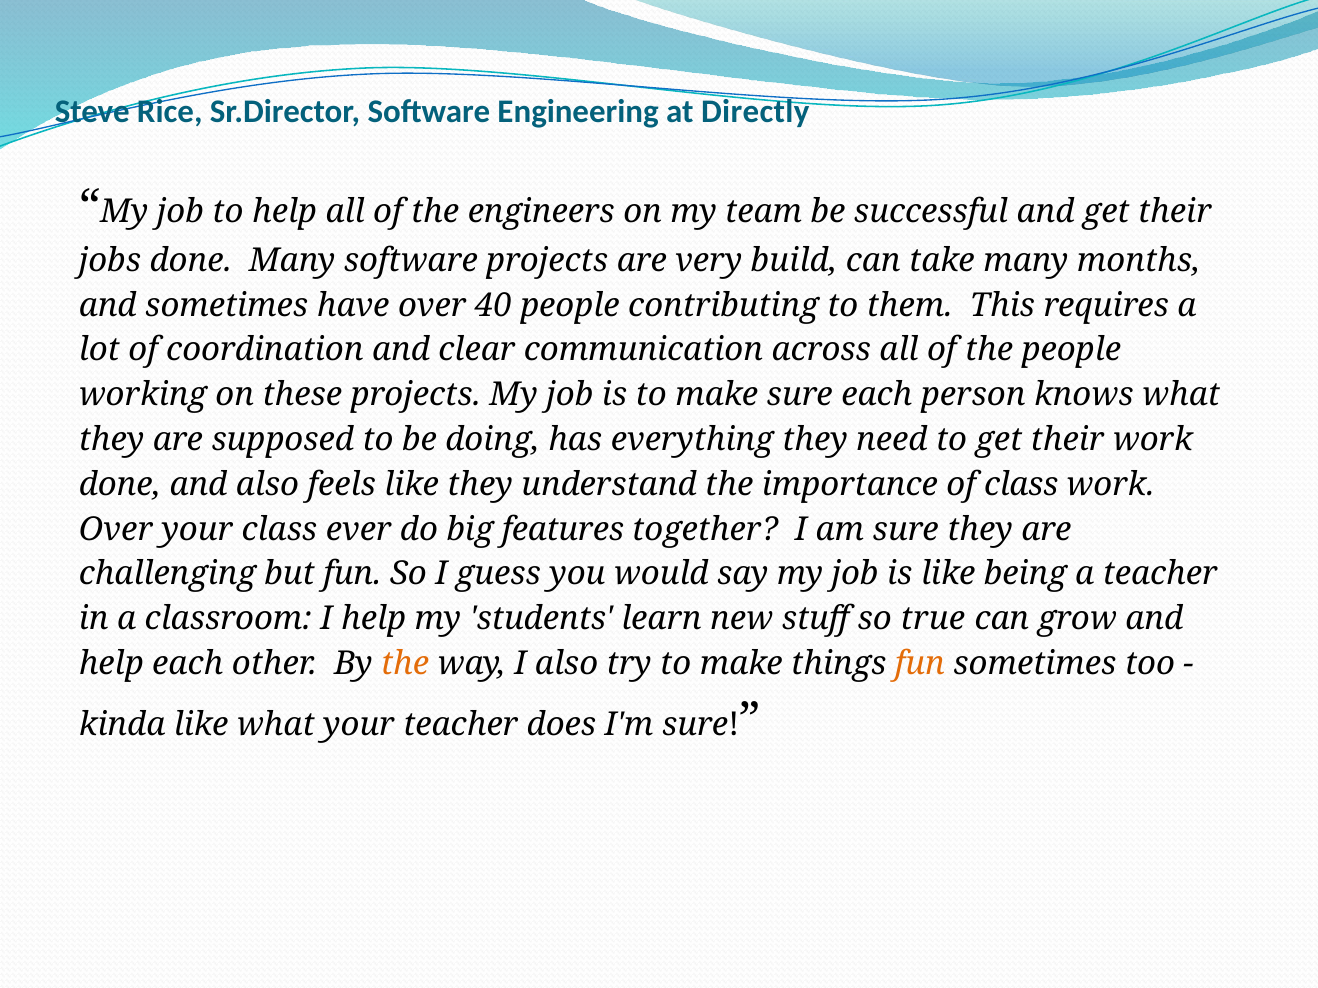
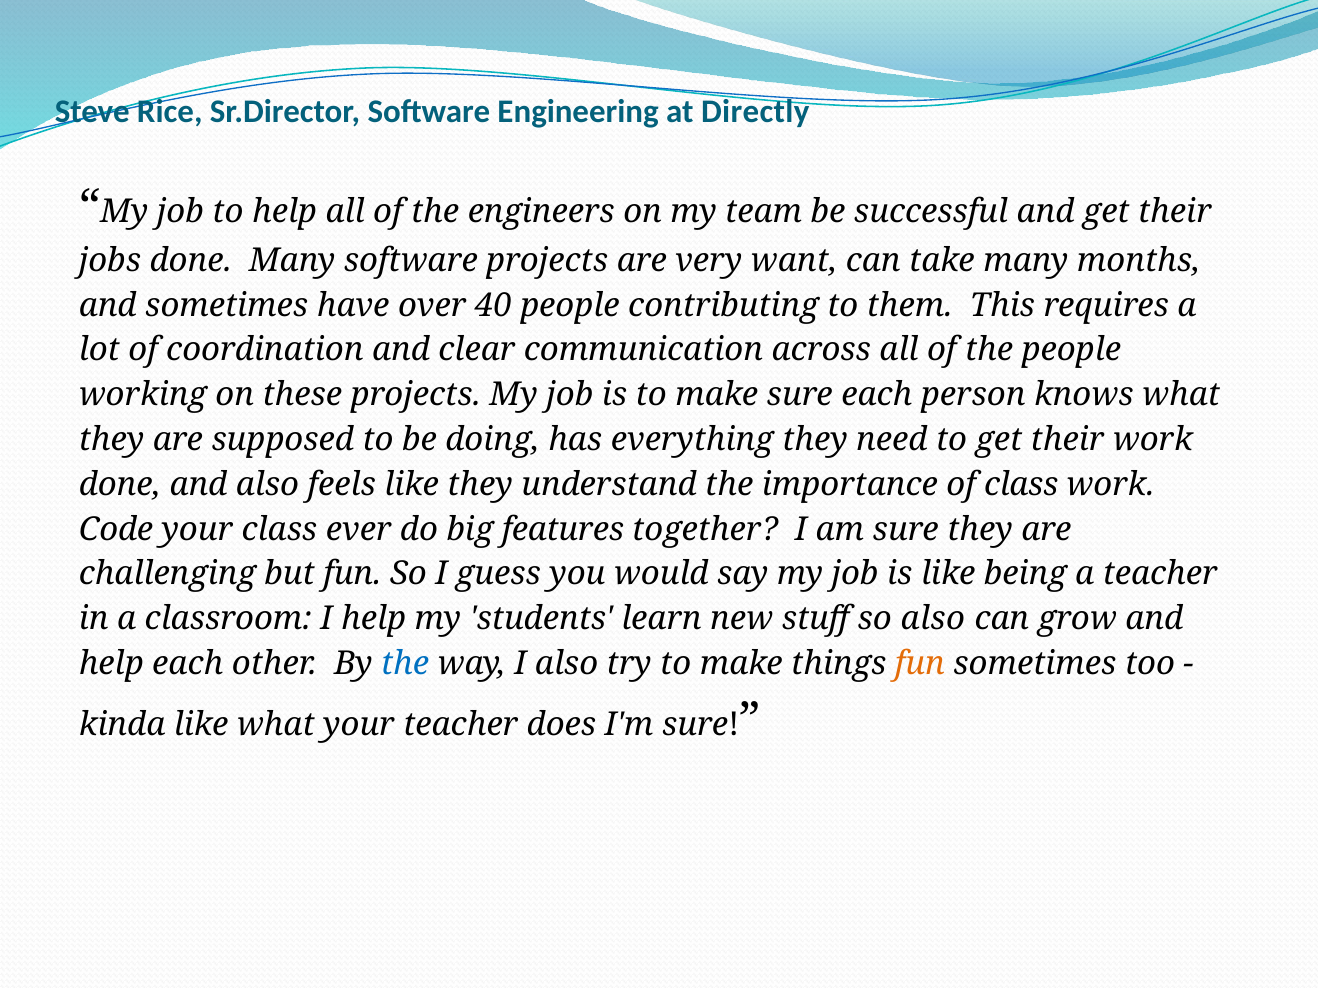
build: build -> want
Over at (116, 530): Over -> Code
so true: true -> also
the at (405, 664) colour: orange -> blue
